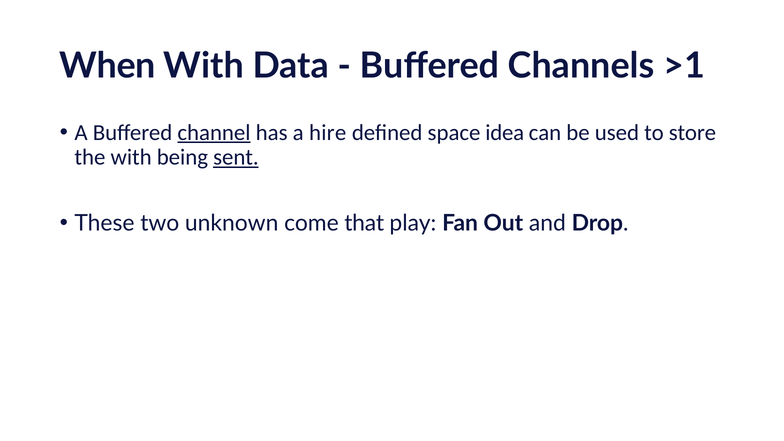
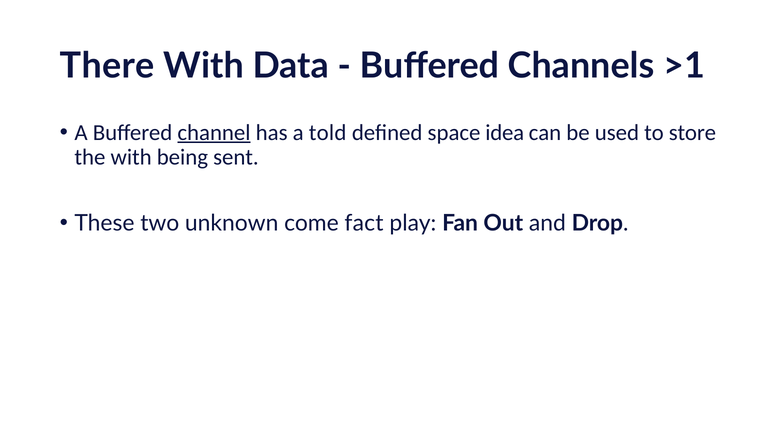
When: When -> There
hire: hire -> told
sent underline: present -> none
that: that -> fact
